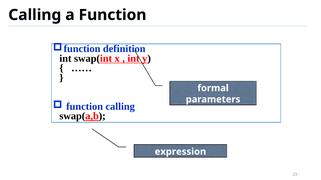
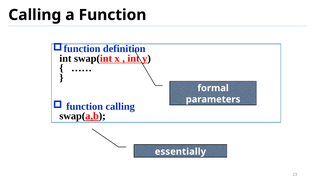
expression: expression -> essentially
